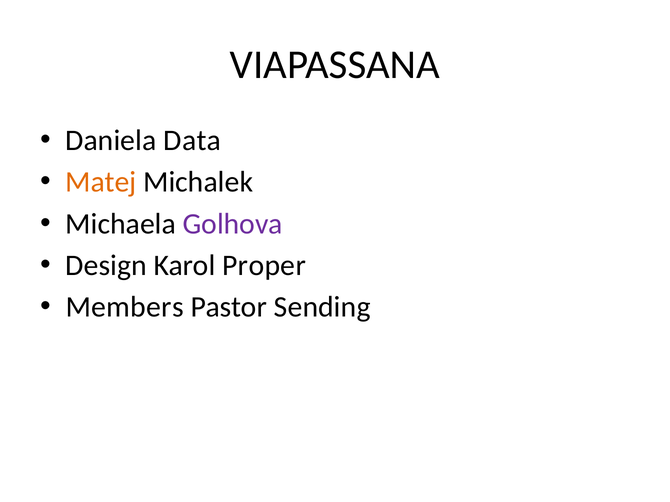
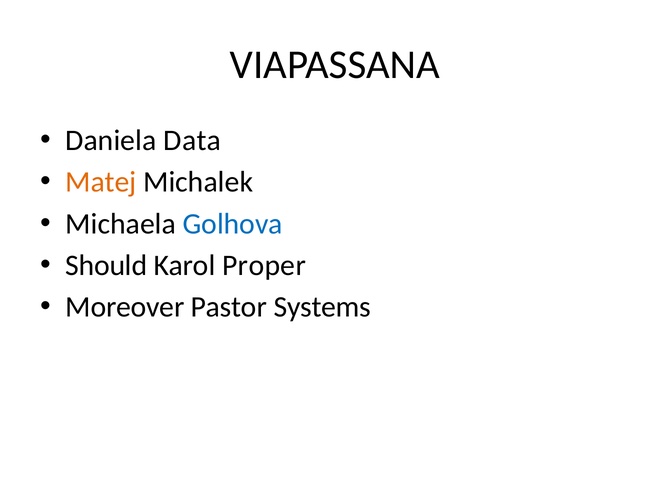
Golhova colour: purple -> blue
Design: Design -> Should
Members: Members -> Moreover
Sending: Sending -> Systems
